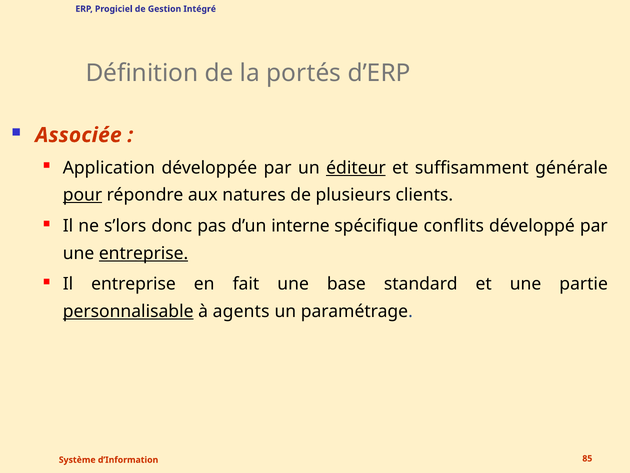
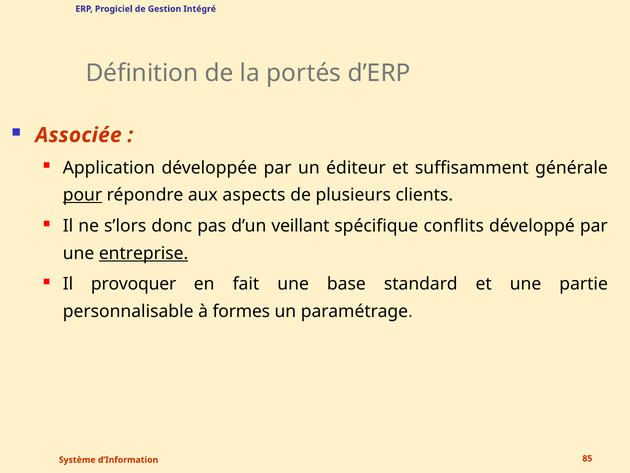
éditeur underline: present -> none
natures: natures -> aspects
interne: interne -> veillant
Il entreprise: entreprise -> provoquer
personnalisable underline: present -> none
agents: agents -> formes
